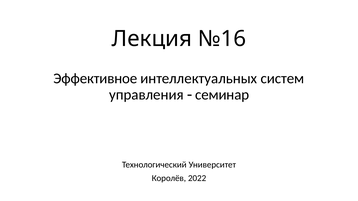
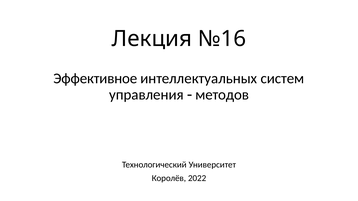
семинар: семинар -> методов
